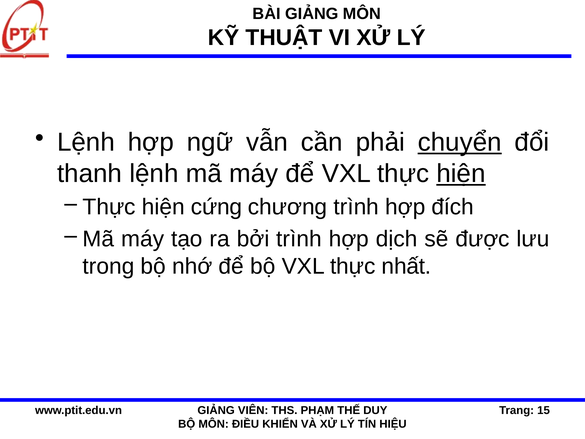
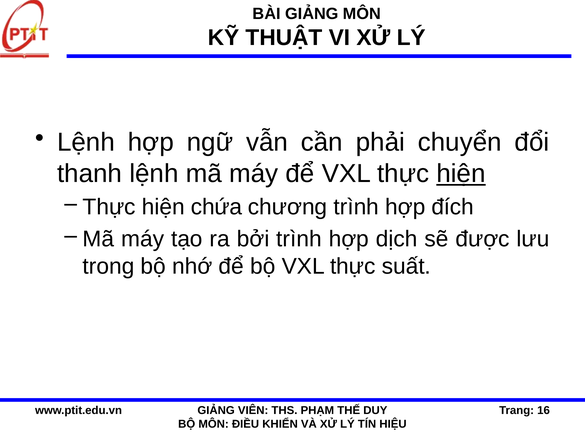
chuyển underline: present -> none
cứng: cứng -> chứa
nhất: nhất -> suất
15: 15 -> 16
